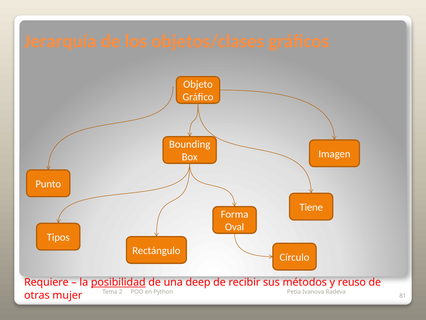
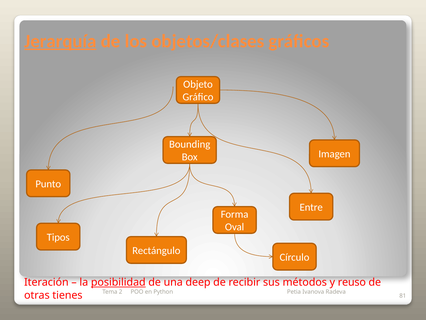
Jerarquía underline: none -> present
Tiene: Tiene -> Entre
Requiere: Requiere -> Iteración
mujer: mujer -> tienes
